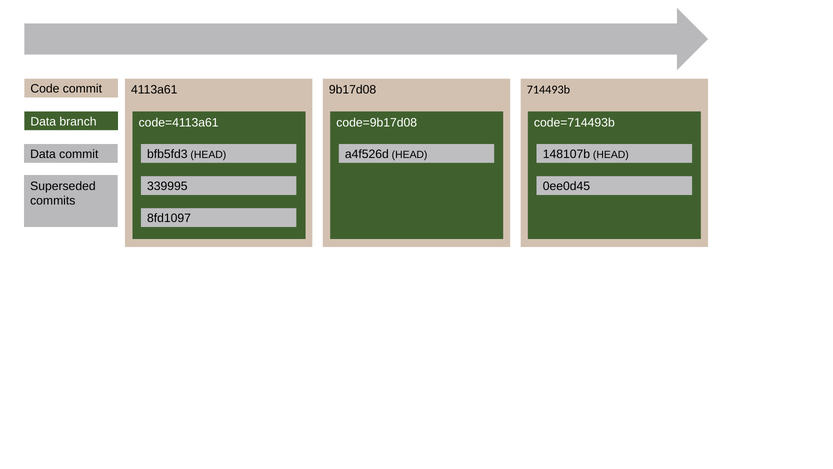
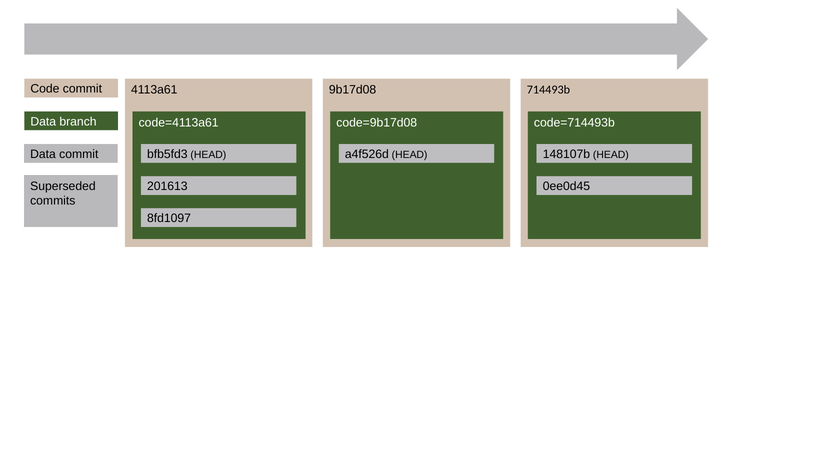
339995: 339995 -> 201613
